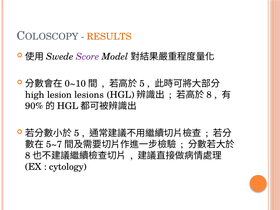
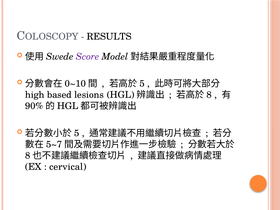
RESULTS colour: orange -> black
lesion: lesion -> based
cytology: cytology -> cervical
